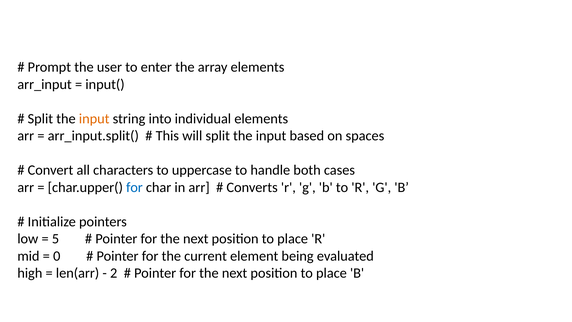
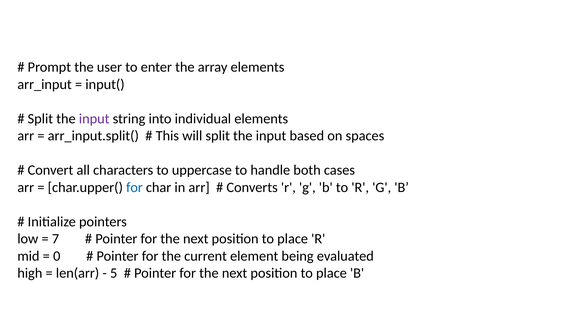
input at (94, 119) colour: orange -> purple
5: 5 -> 7
2: 2 -> 5
